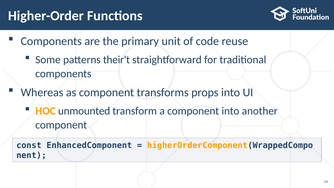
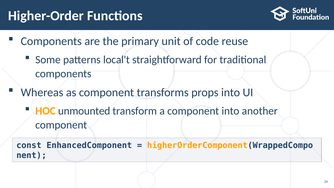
their't: their't -> local't
